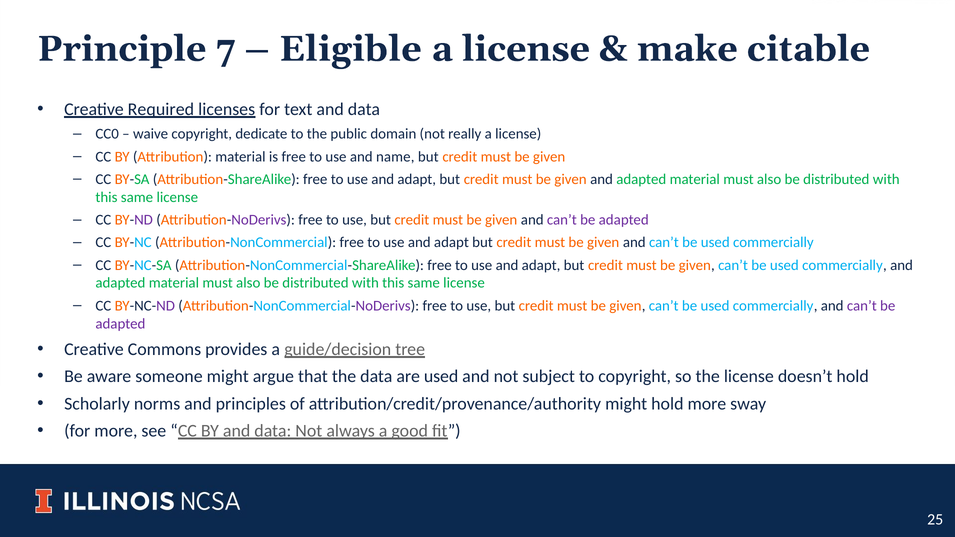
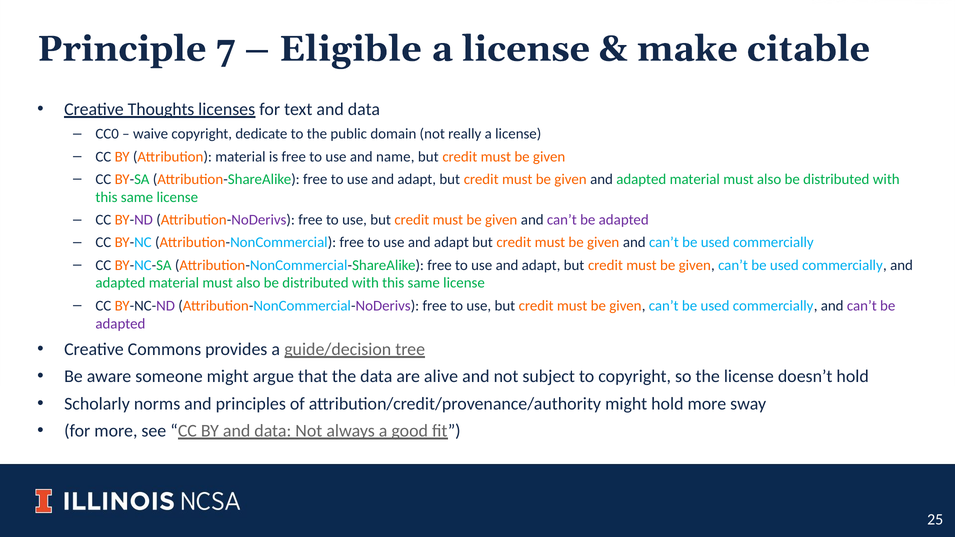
Required: Required -> Thoughts
are used: used -> alive
